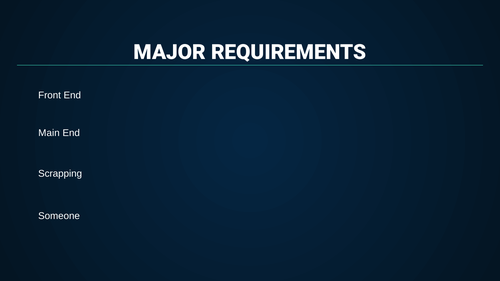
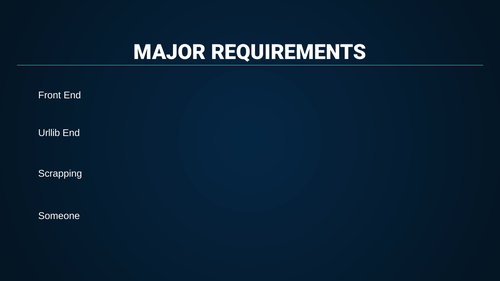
Main: Main -> Urllib
